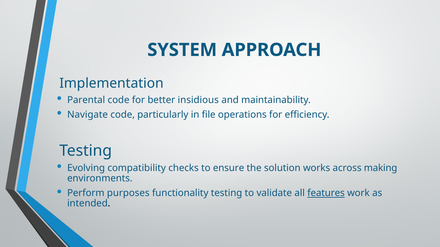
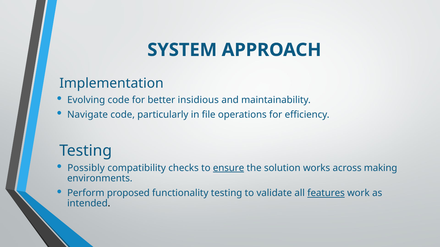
Parental: Parental -> Evolving
Evolving: Evolving -> Possibly
ensure underline: none -> present
purposes: purposes -> proposed
